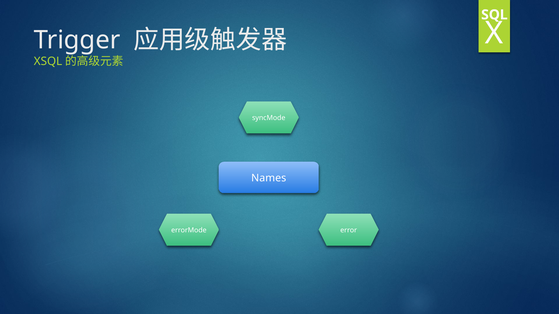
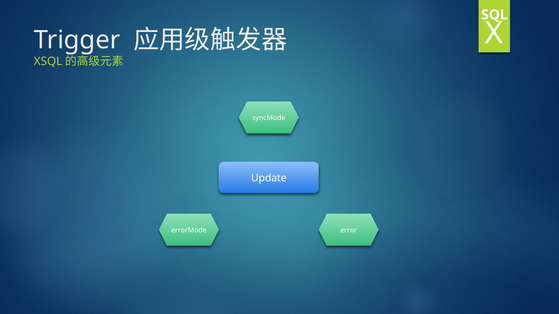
Names: Names -> Update
